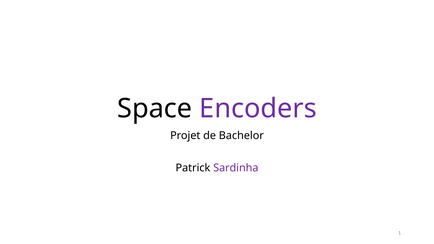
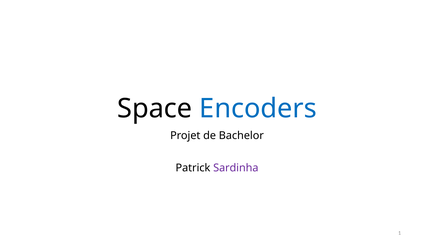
Encoders colour: purple -> blue
